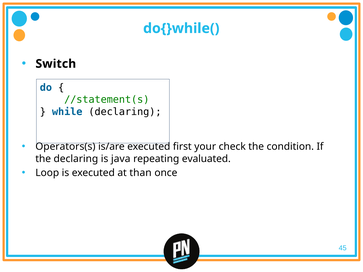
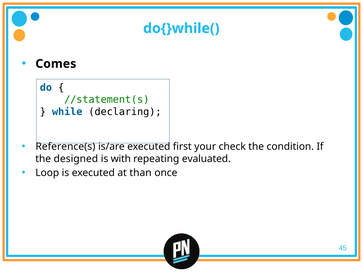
Switch: Switch -> Comes
Operators(s: Operators(s -> Reference(s
the declaring: declaring -> designed
java: java -> with
